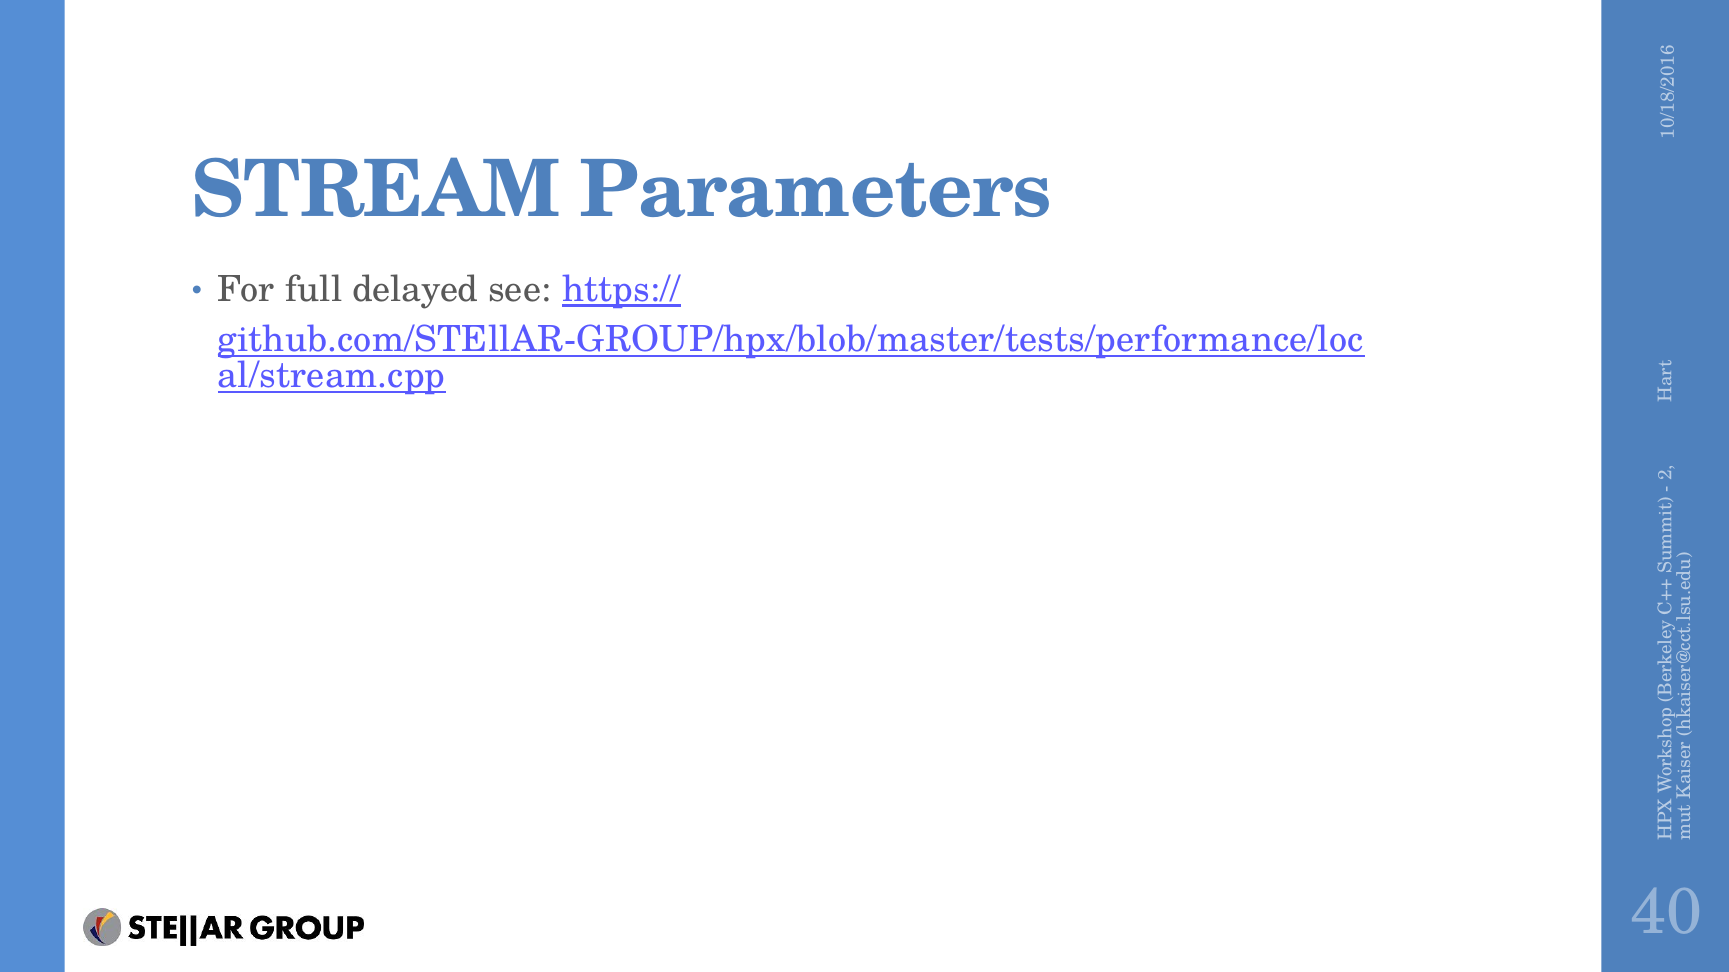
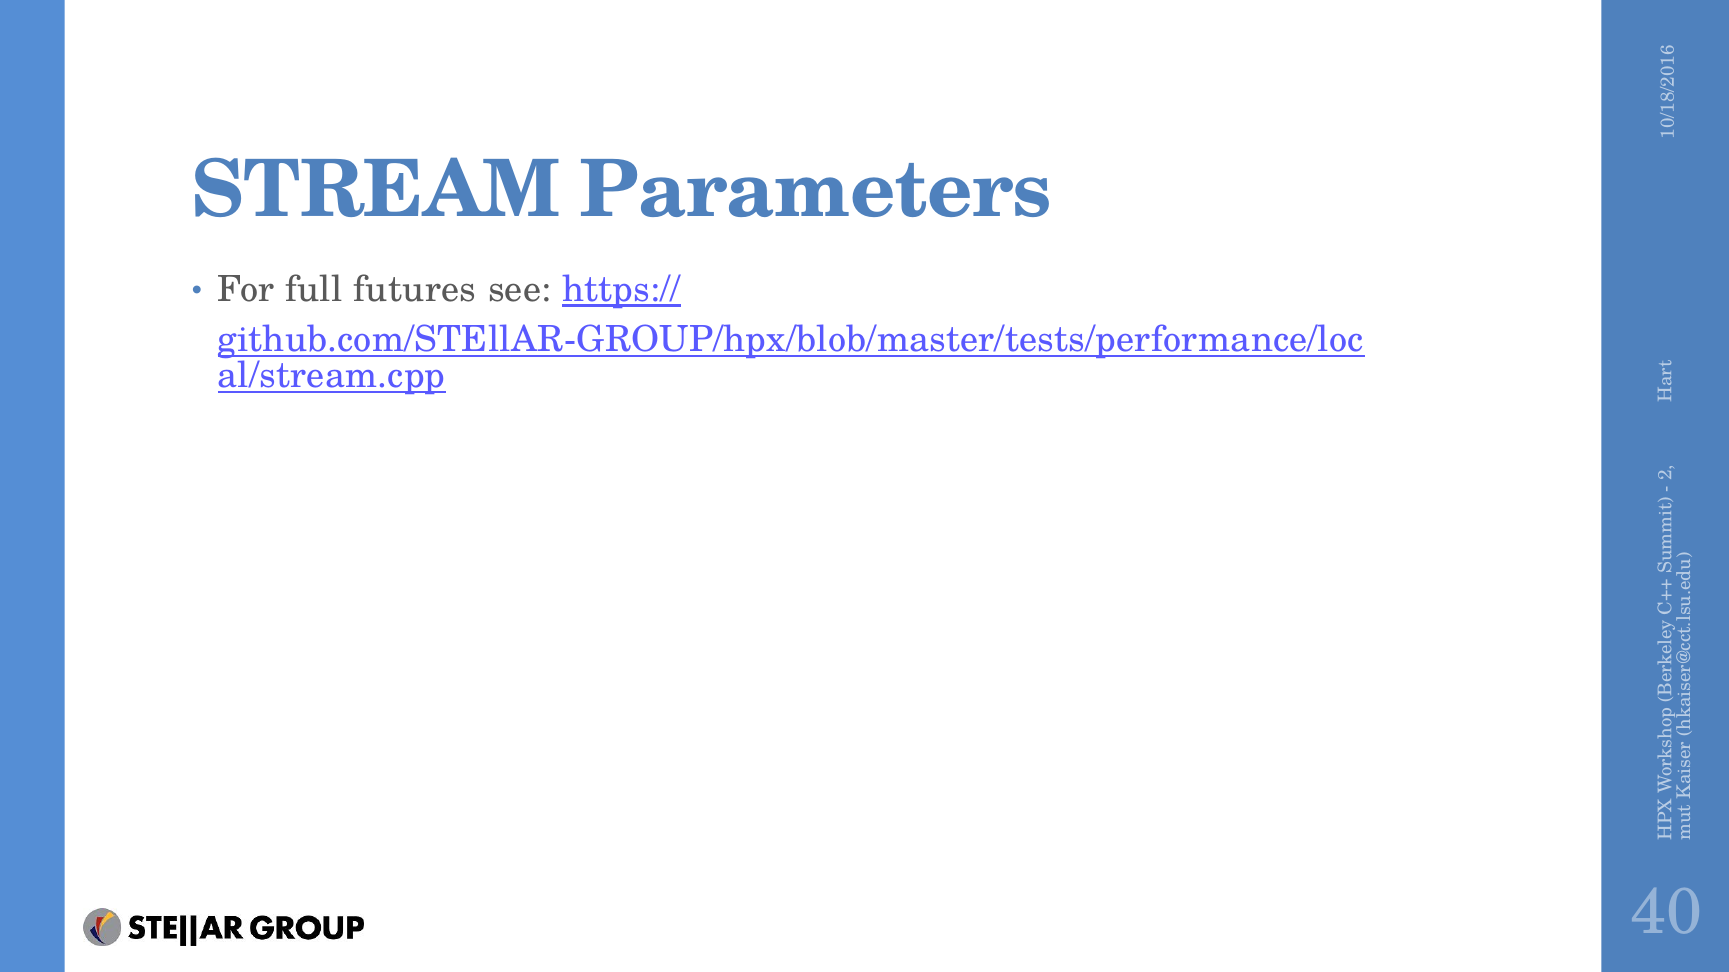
delayed: delayed -> futures
